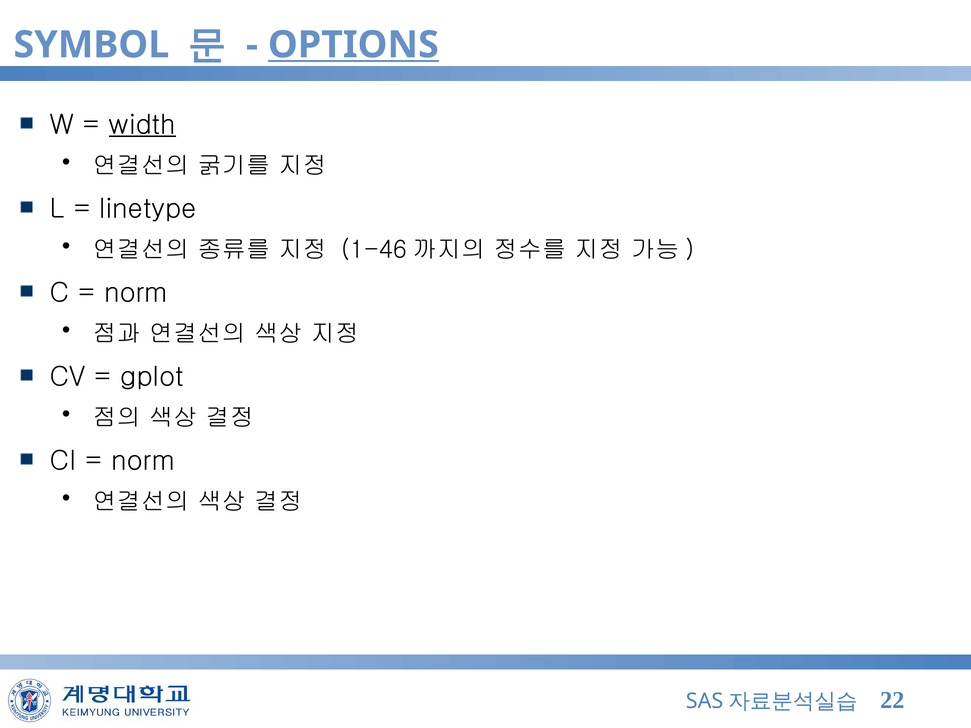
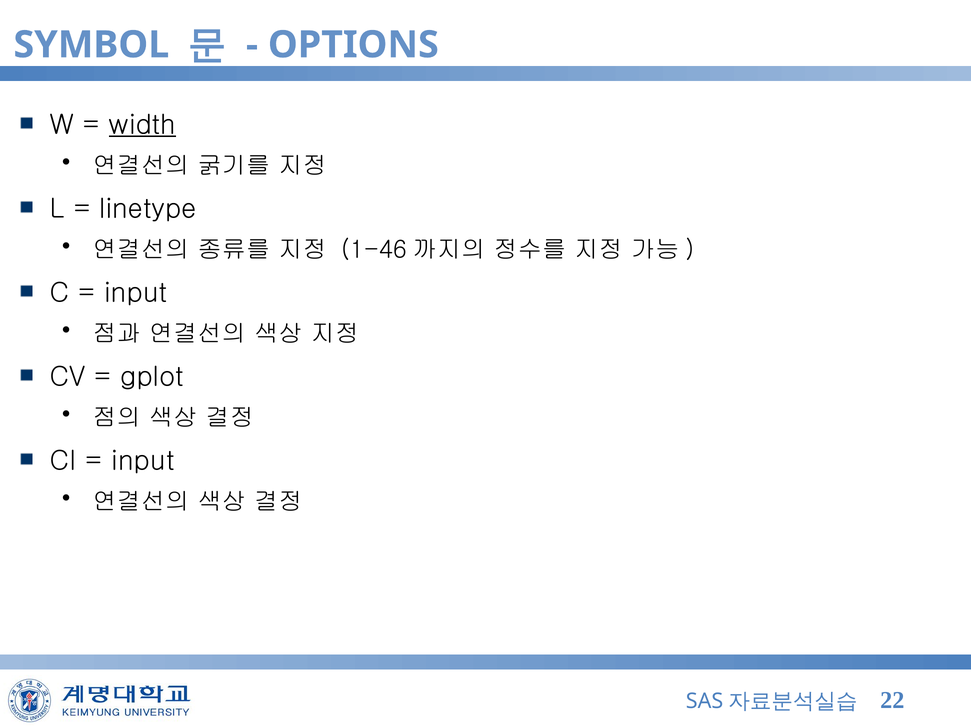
OPTIONS underline: present -> none
norm at (136, 293): norm -> input
norm at (143, 461): norm -> input
